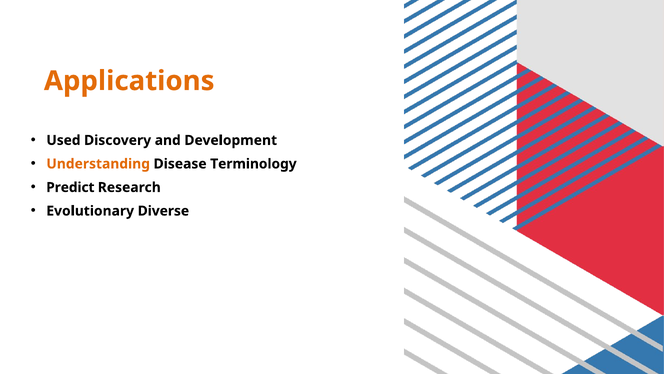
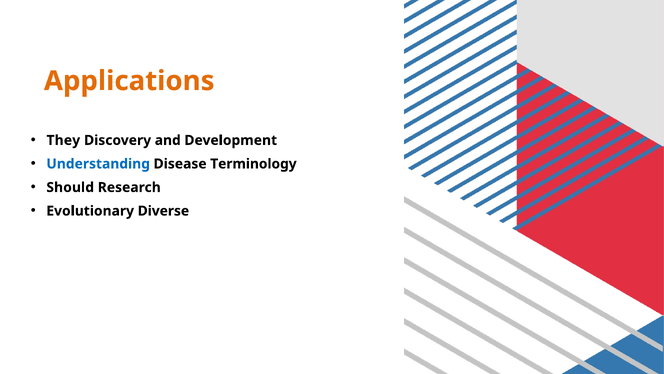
Used: Used -> They
Understanding colour: orange -> blue
Predict: Predict -> Should
